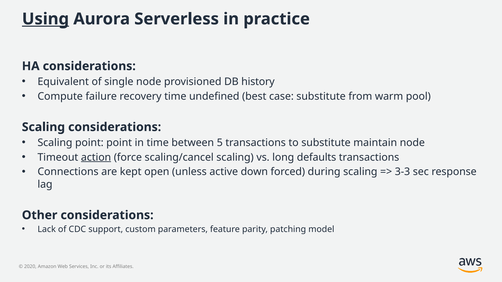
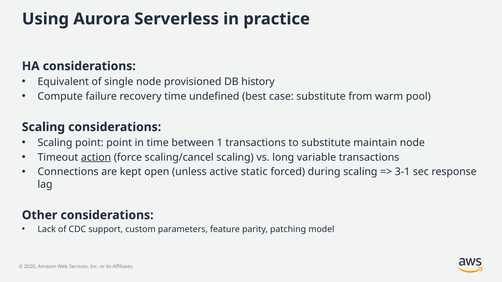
Using underline: present -> none
5: 5 -> 1
defaults: defaults -> variable
down: down -> static
3-3: 3-3 -> 3-1
